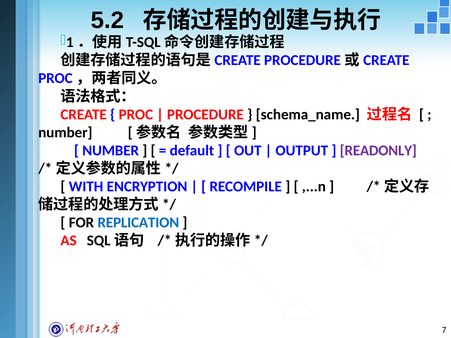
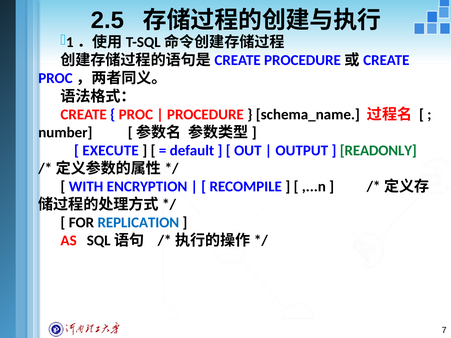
5.2: 5.2 -> 2.5
NUMBER at (111, 151): NUMBER -> EXECUTE
READONLY colour: purple -> green
